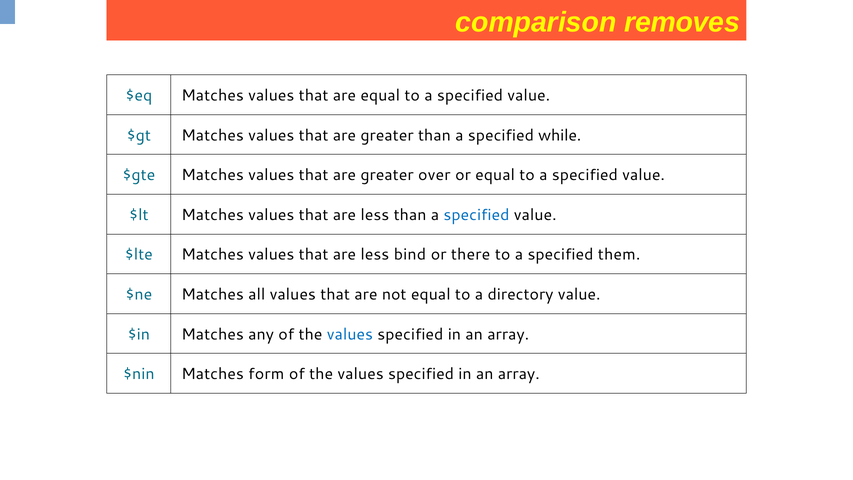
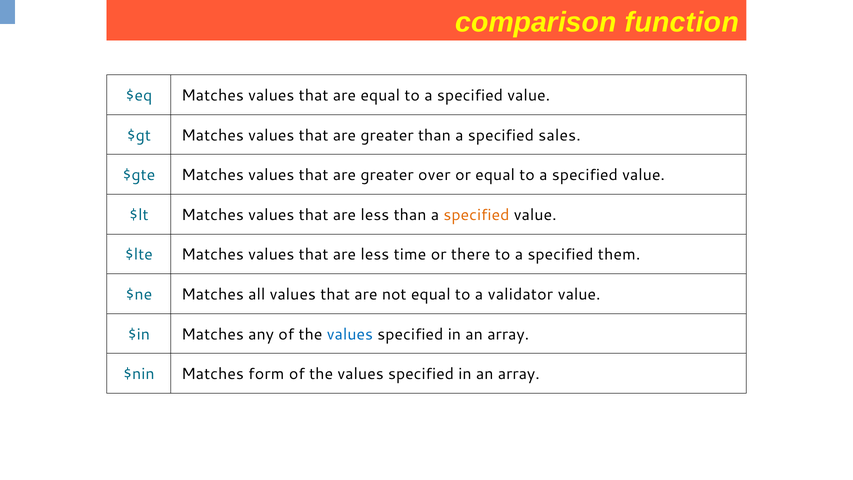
removes: removes -> function
while: while -> sales
specified at (476, 215) colour: blue -> orange
bind: bind -> time
directory: directory -> validator
